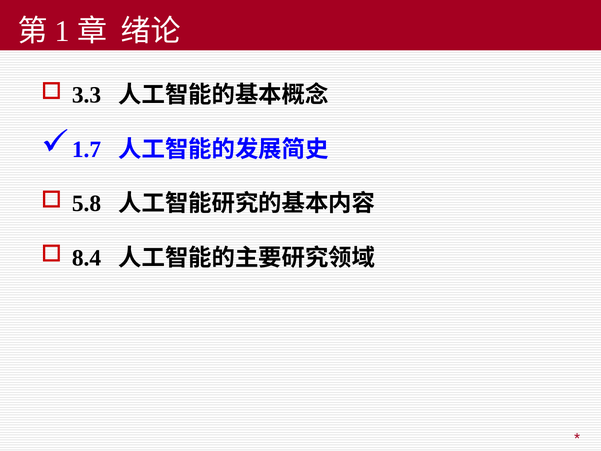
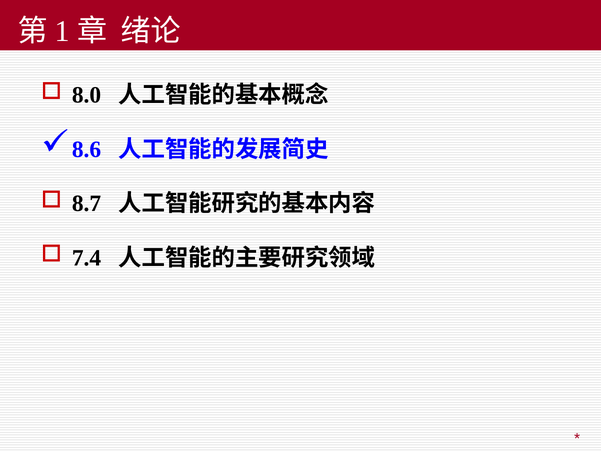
3.3: 3.3 -> 8.0
1.7: 1.7 -> 8.6
5.8: 5.8 -> 8.7
8.4: 8.4 -> 7.4
